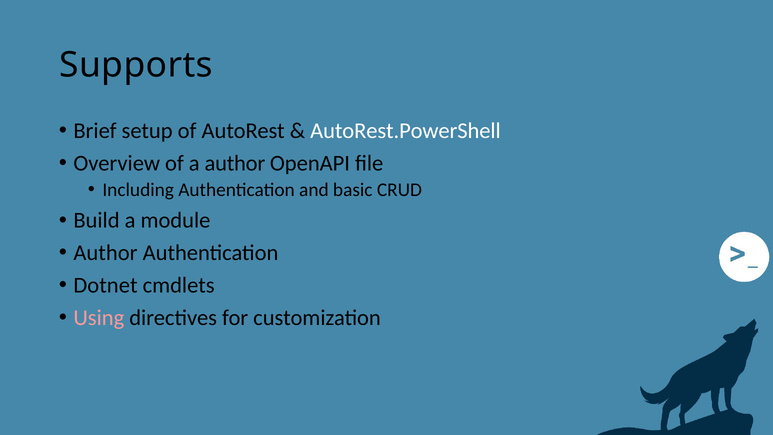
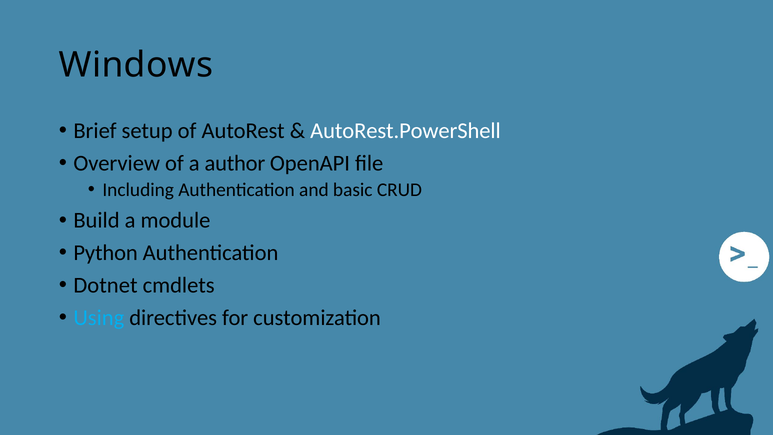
Supports: Supports -> Windows
Author at (105, 253): Author -> Python
Using colour: pink -> light blue
